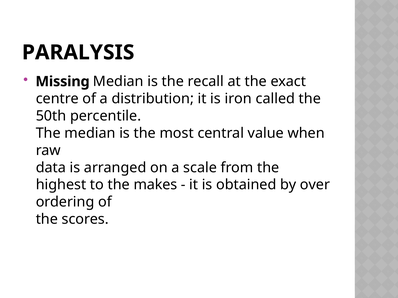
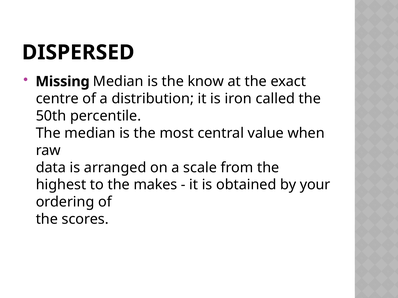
PARALYSIS: PARALYSIS -> DISPERSED
recall: recall -> know
over: over -> your
